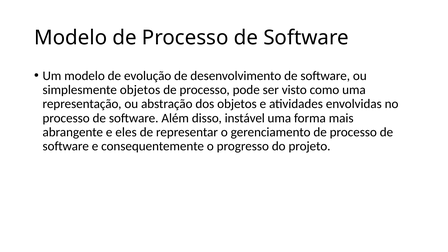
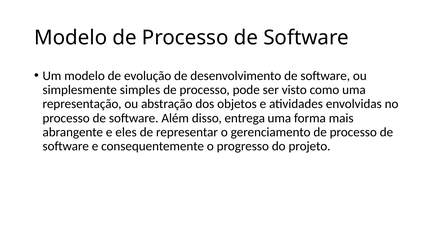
simplesmente objetos: objetos -> simples
instável: instável -> entrega
